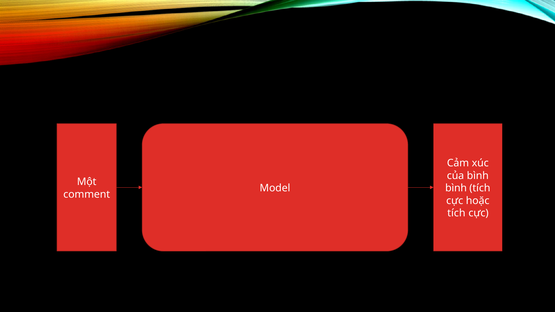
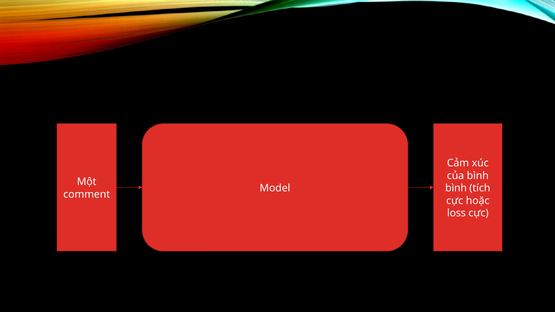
tích at (456, 213): tích -> loss
